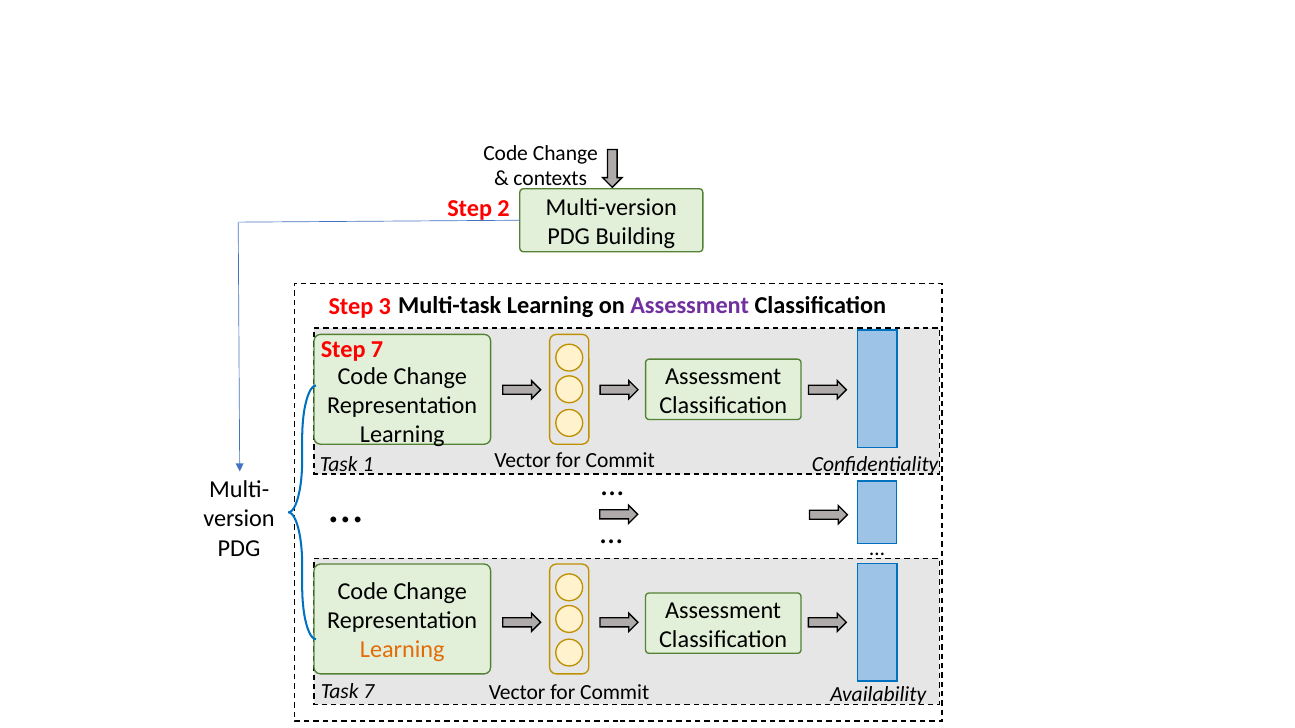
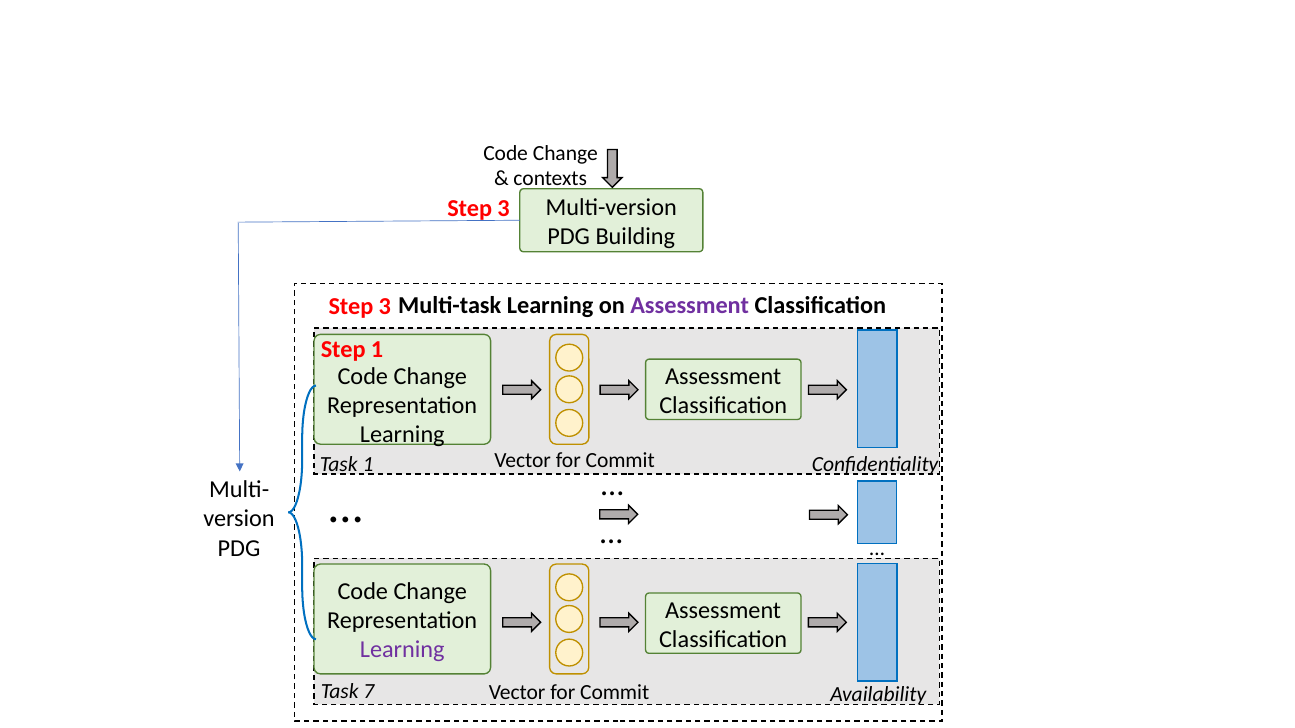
2 at (504, 208): 2 -> 3
Step 7: 7 -> 1
Learning at (402, 650) colour: orange -> purple
